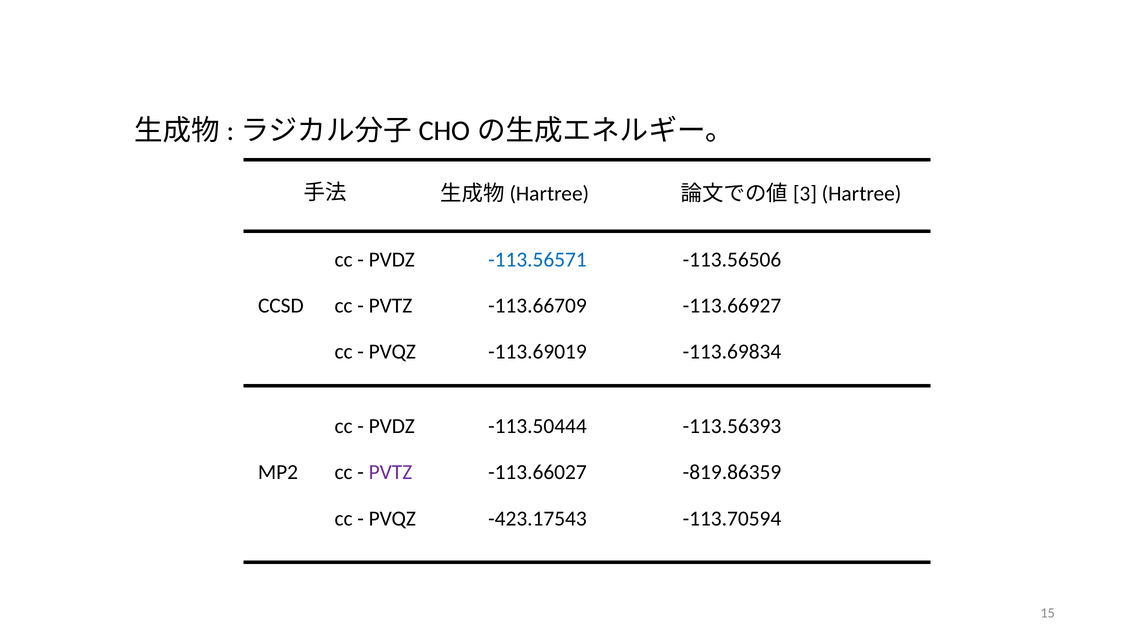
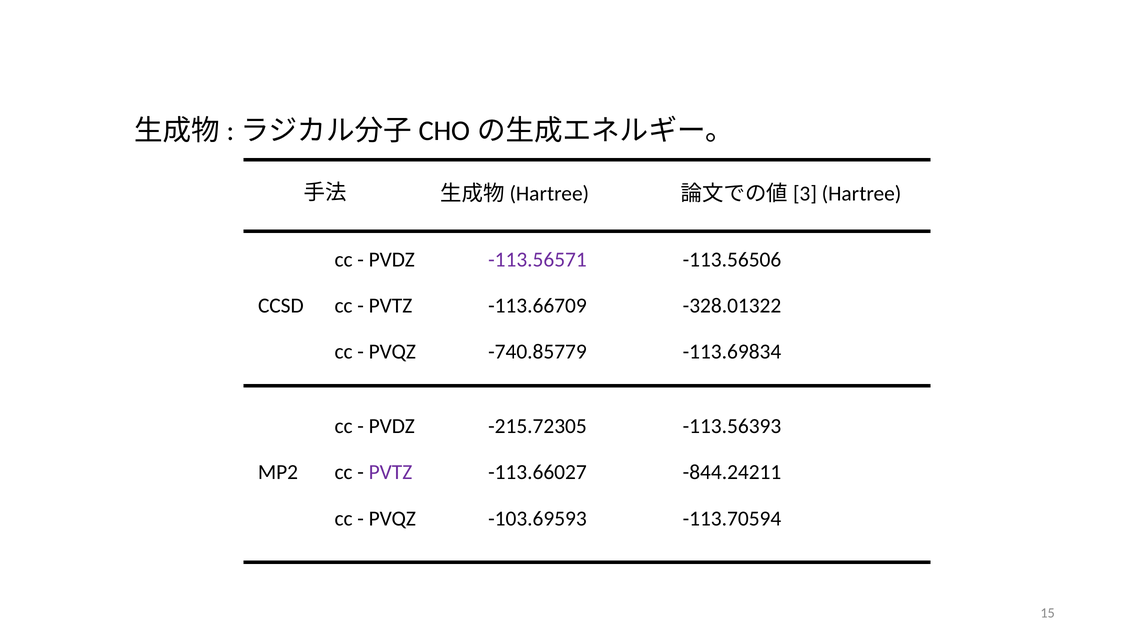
-113.56571 colour: blue -> purple
-113.66927: -113.66927 -> -328.01322
-113.69019: -113.69019 -> -740.85779
-113.50444: -113.50444 -> -215.72305
-819.86359: -819.86359 -> -844.24211
-423.17543: -423.17543 -> -103.69593
